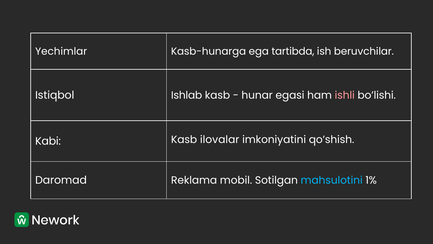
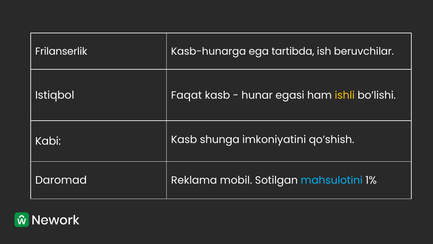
Yechimlar: Yechimlar -> Frilanserlik
Ishlab: Ishlab -> Faqat
ishli colour: pink -> yellow
ilovalar: ilovalar -> shunga
